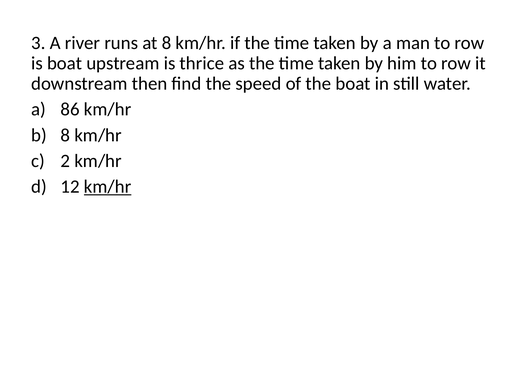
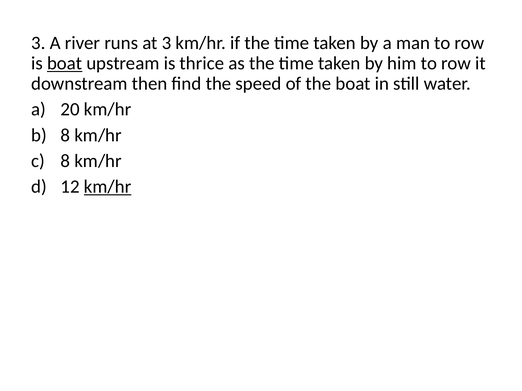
at 8: 8 -> 3
boat at (65, 63) underline: none -> present
86: 86 -> 20
2 at (65, 161): 2 -> 8
